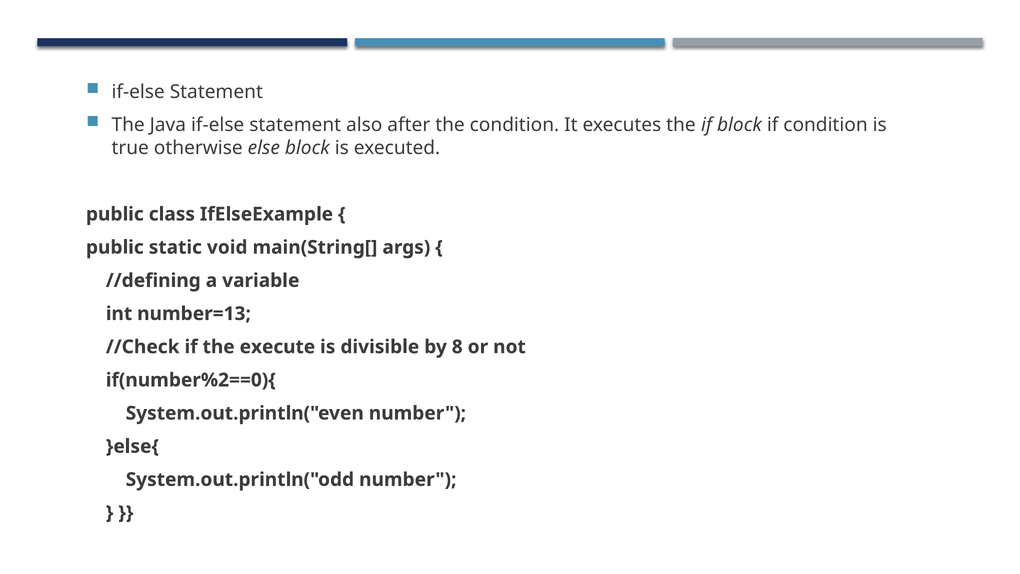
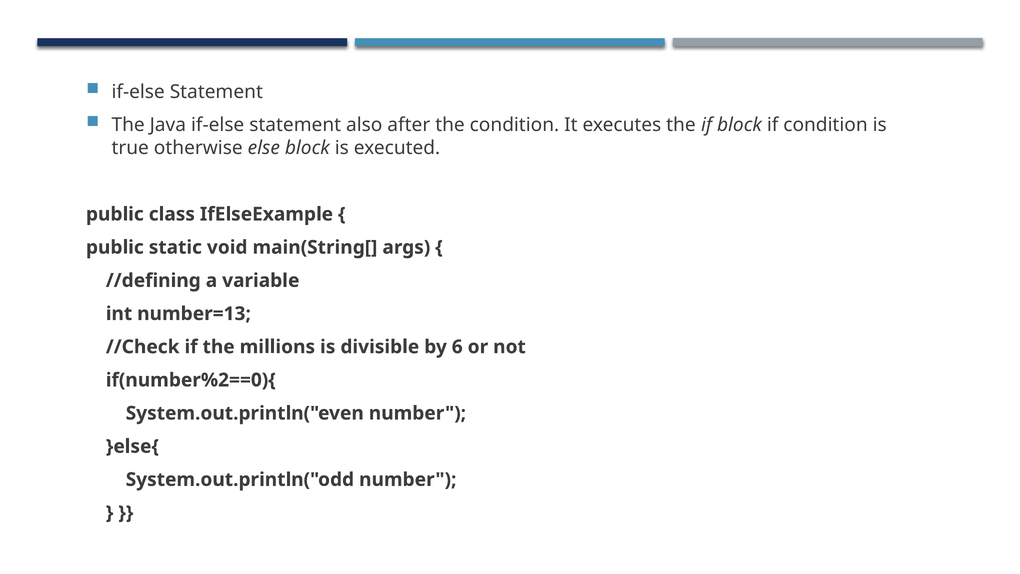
execute: execute -> millions
8: 8 -> 6
